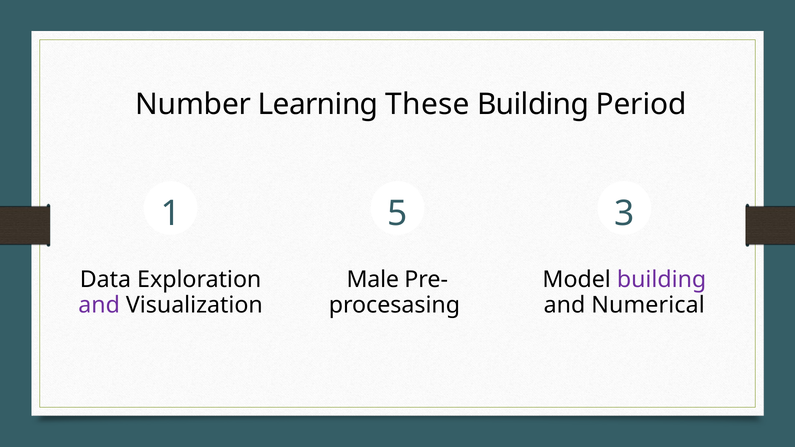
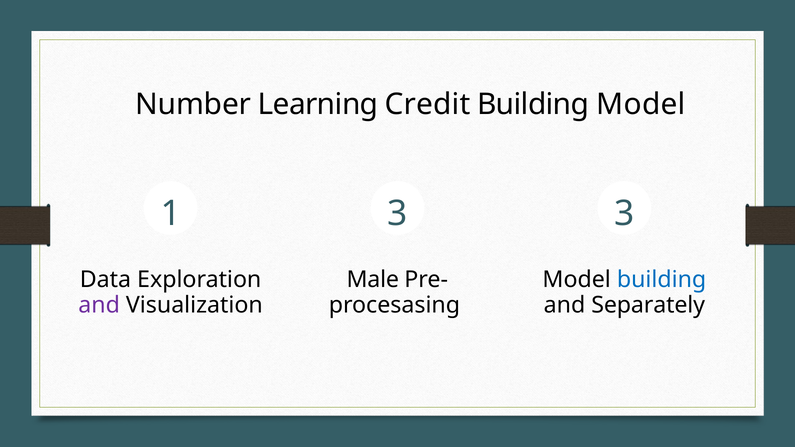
These: These -> Credit
Building Period: Period -> Model
1 5: 5 -> 3
building at (662, 280) colour: purple -> blue
Numerical: Numerical -> Separately
